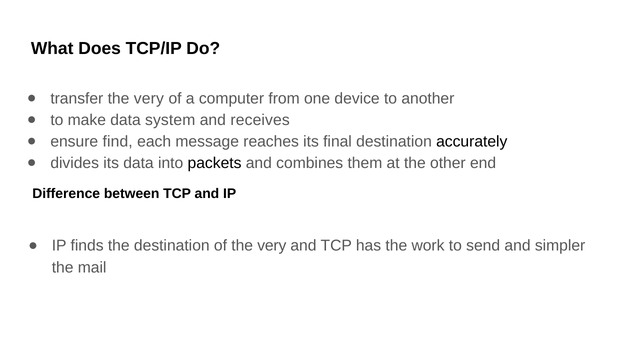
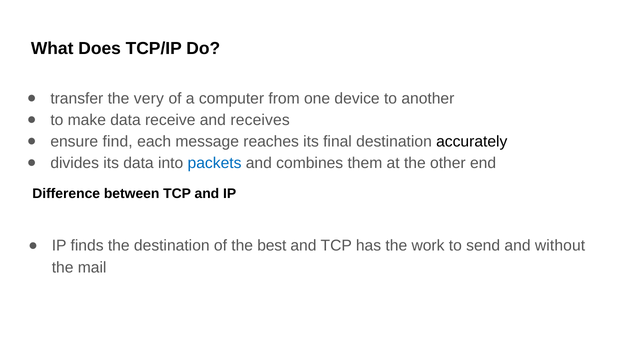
system: system -> receive
packets colour: black -> blue
of the very: very -> best
simpler: simpler -> without
